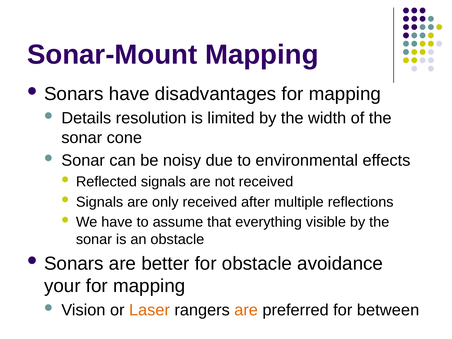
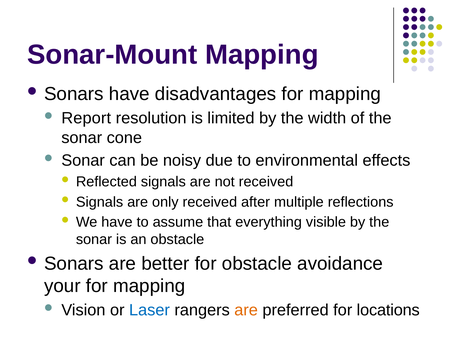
Details: Details -> Report
Laser colour: orange -> blue
between: between -> locations
